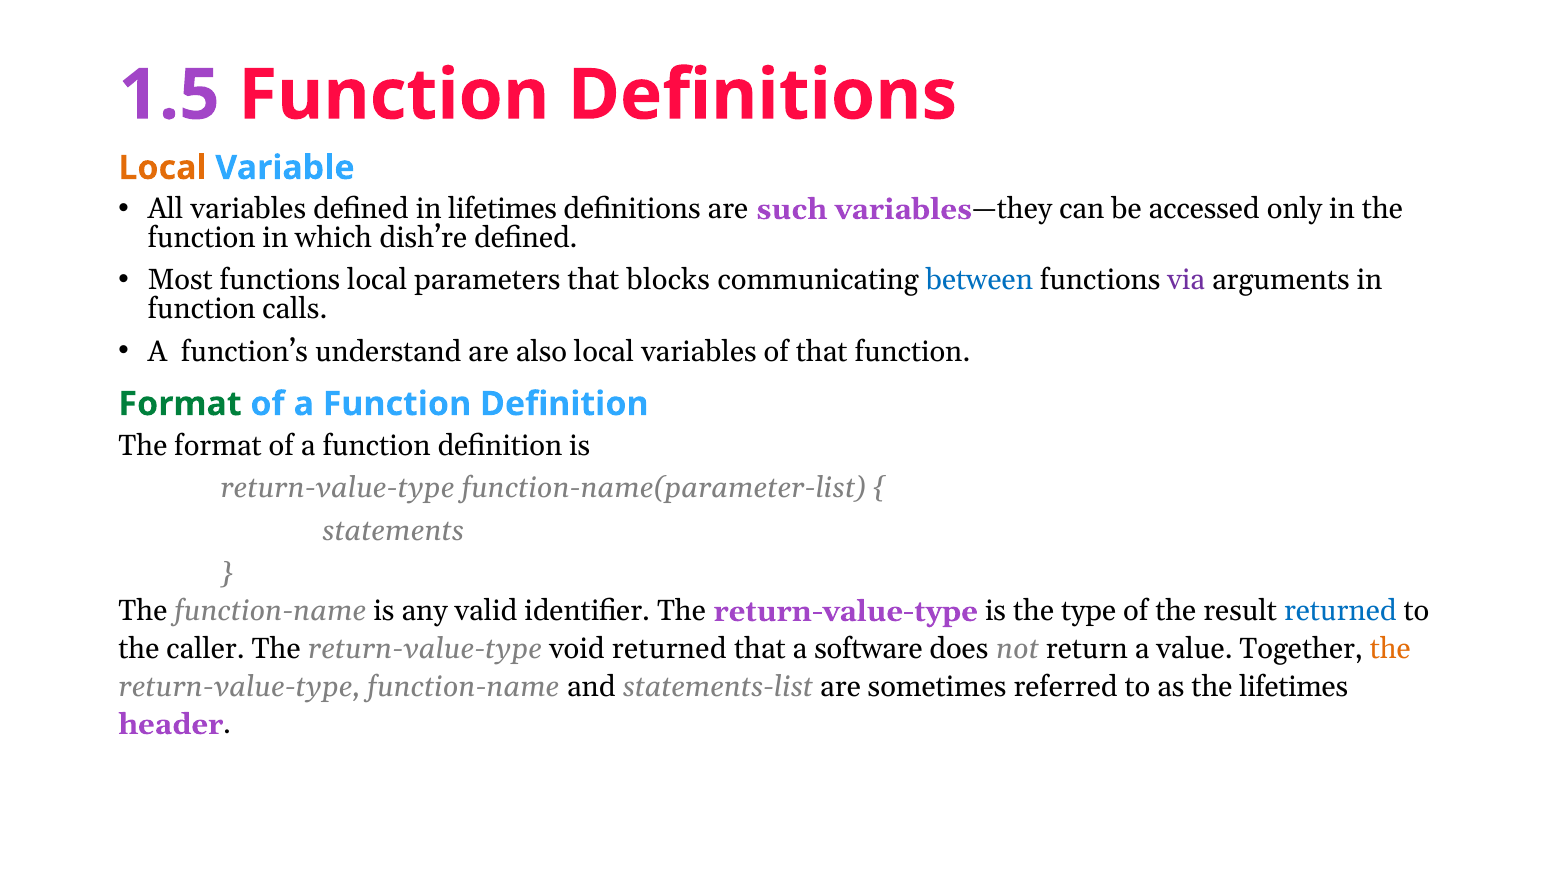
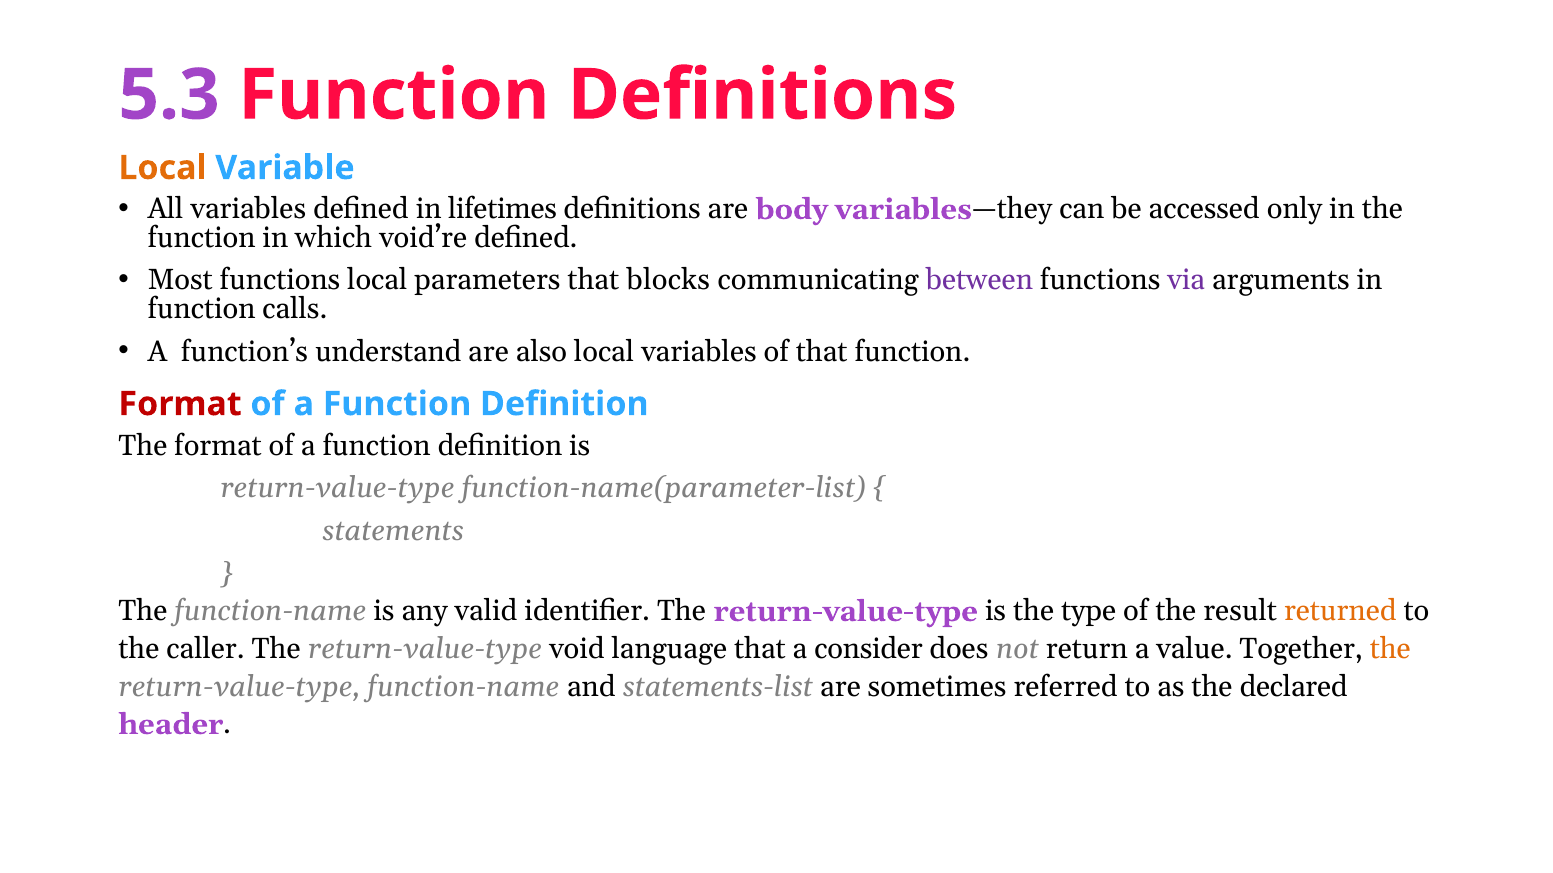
1.5: 1.5 -> 5.3
such: such -> body
dish’re: dish’re -> void’re
between colour: blue -> purple
Format at (180, 404) colour: green -> red
returned at (1340, 612) colour: blue -> orange
void returned: returned -> language
software: software -> consider
the lifetimes: lifetimes -> declared
